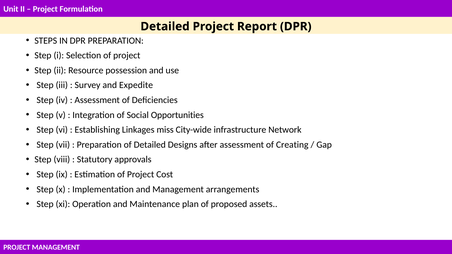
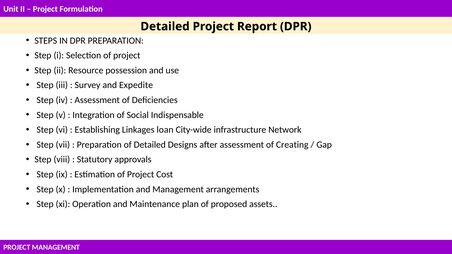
Opportunities: Opportunities -> Indispensable
miss: miss -> loan
